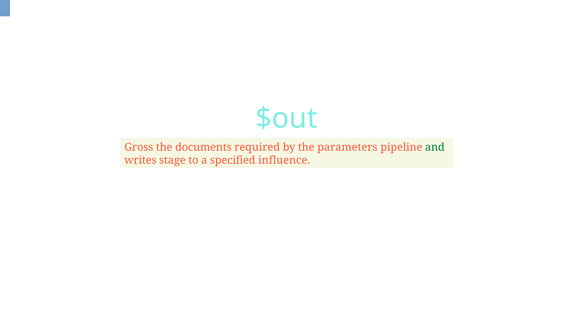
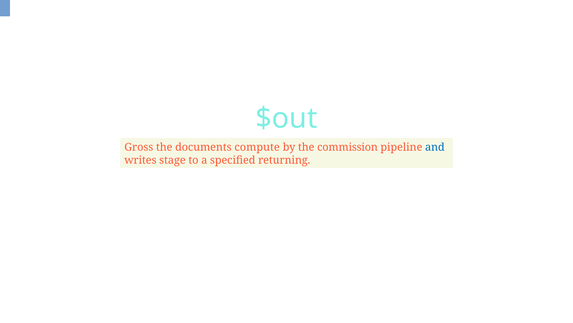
required: required -> compute
parameters: parameters -> commission
and colour: green -> blue
influence: influence -> returning
